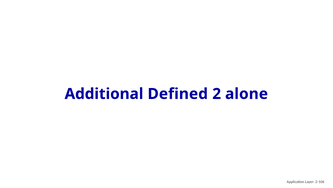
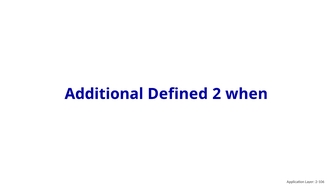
alone: alone -> when
